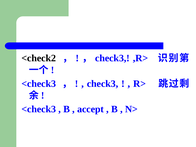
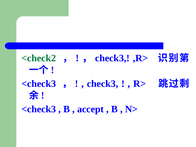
<check2 colour: black -> green
